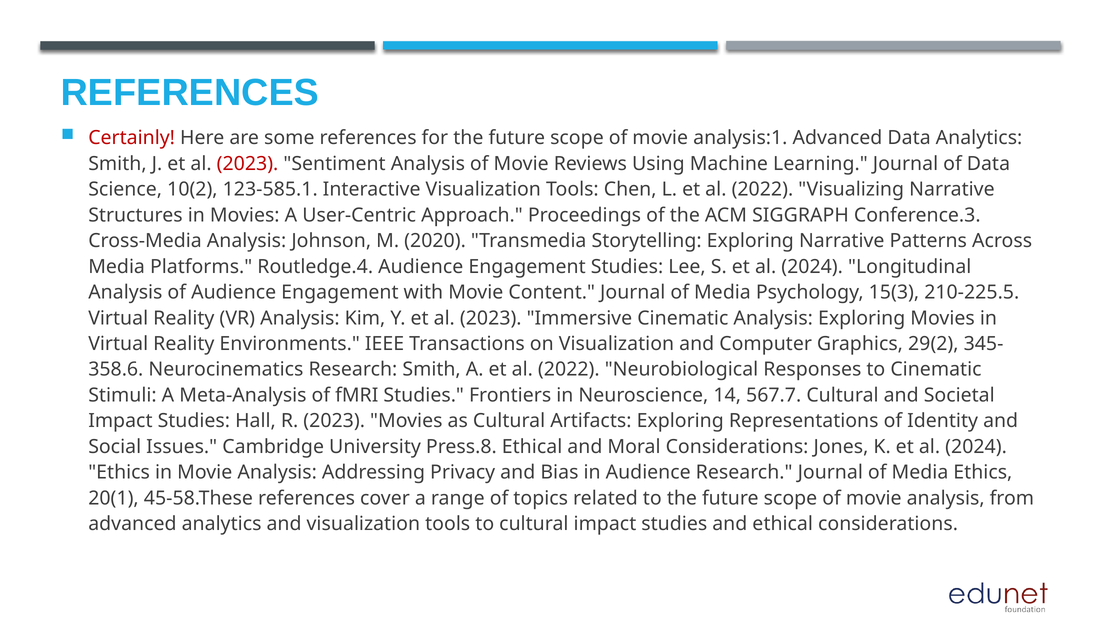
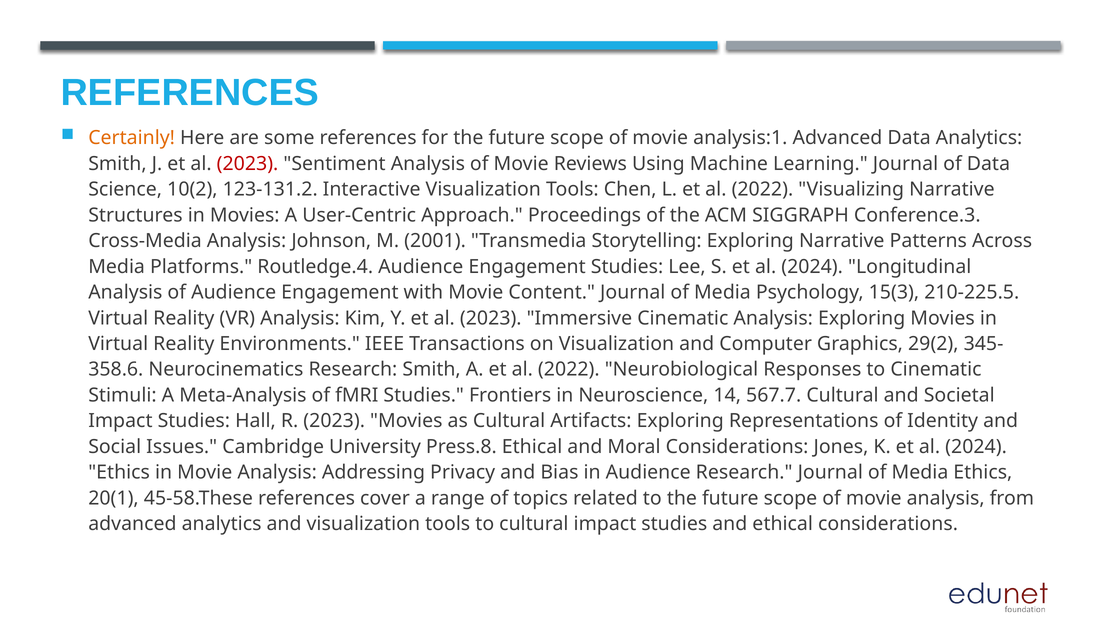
Certainly colour: red -> orange
123-585.1: 123-585.1 -> 123-131.2
2020: 2020 -> 2001
